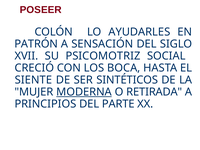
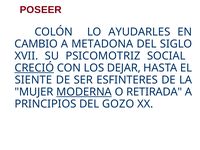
PATRÓN: PATRÓN -> CAMBIO
SENSACIÓN: SENSACIÓN -> METADONA
CRECIÓ underline: none -> present
BOCA: BOCA -> DEJAR
SINTÉTICOS: SINTÉTICOS -> ESFINTERES
PARTE: PARTE -> GOZO
